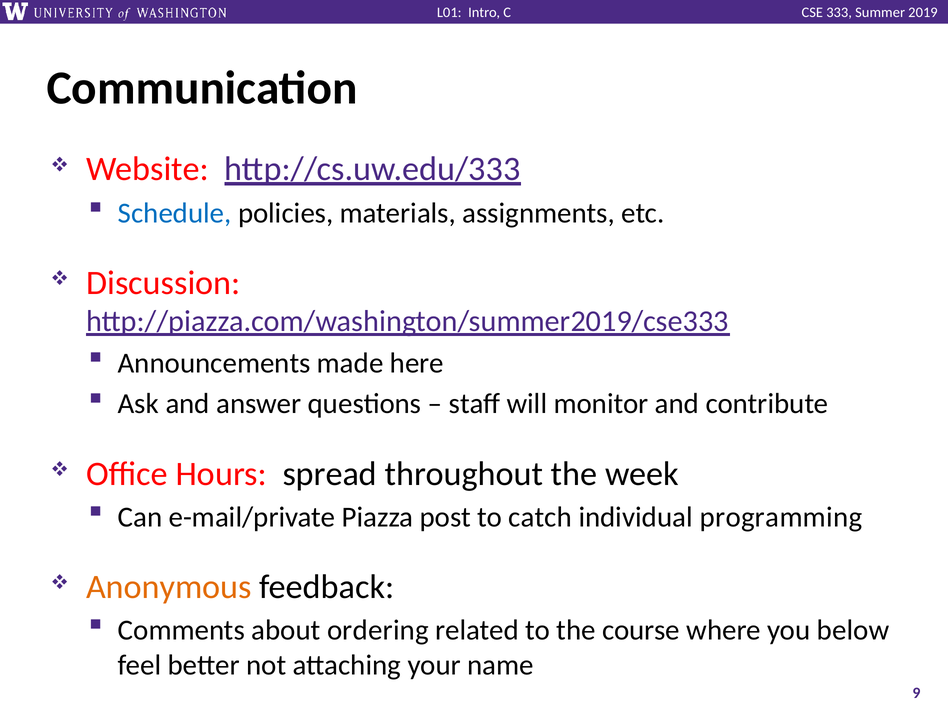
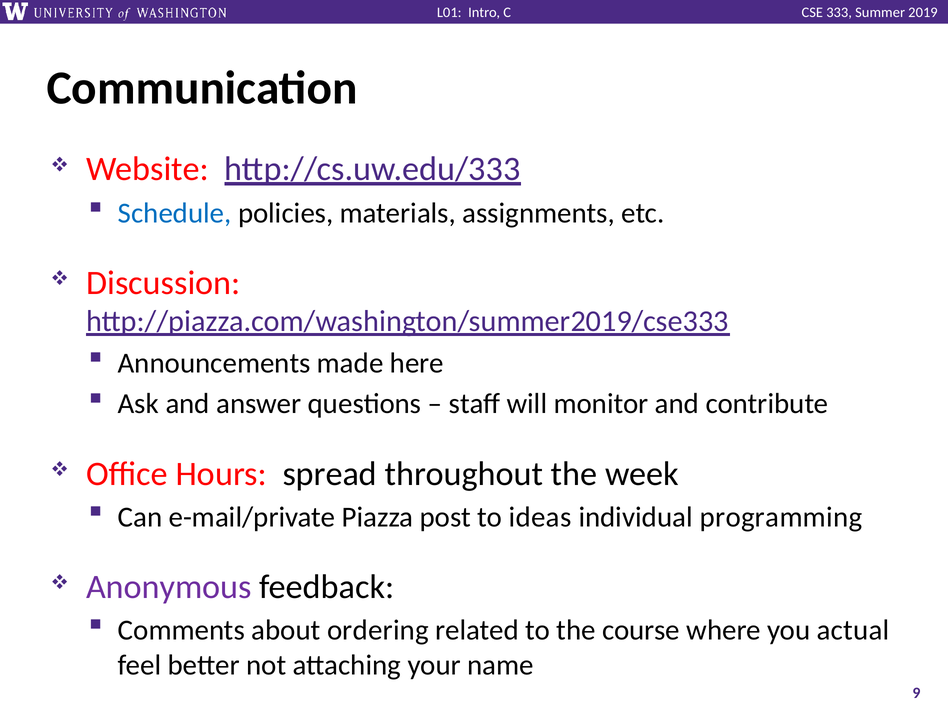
catch: catch -> ideas
Anonymous colour: orange -> purple
below: below -> actual
